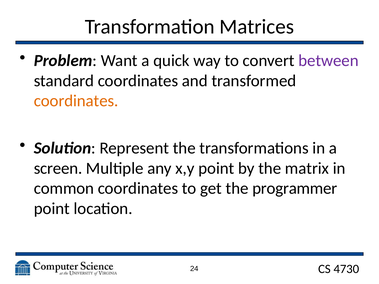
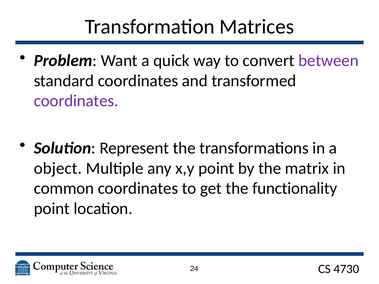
coordinates at (76, 101) colour: orange -> purple
screen: screen -> object
programmer: programmer -> functionality
